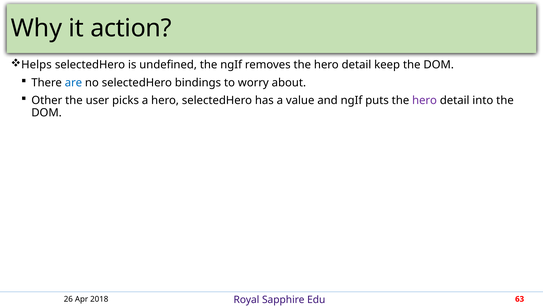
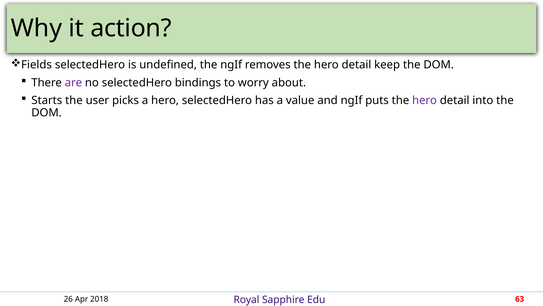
Helps: Helps -> Fields
are colour: blue -> purple
Other: Other -> Starts
